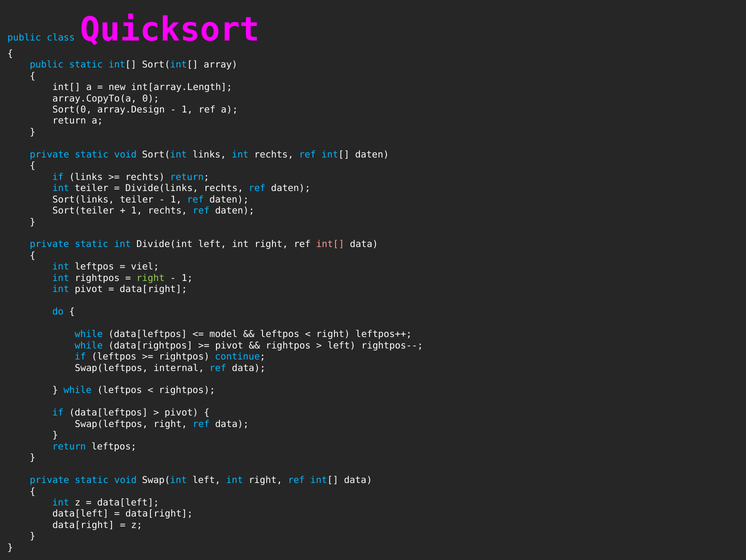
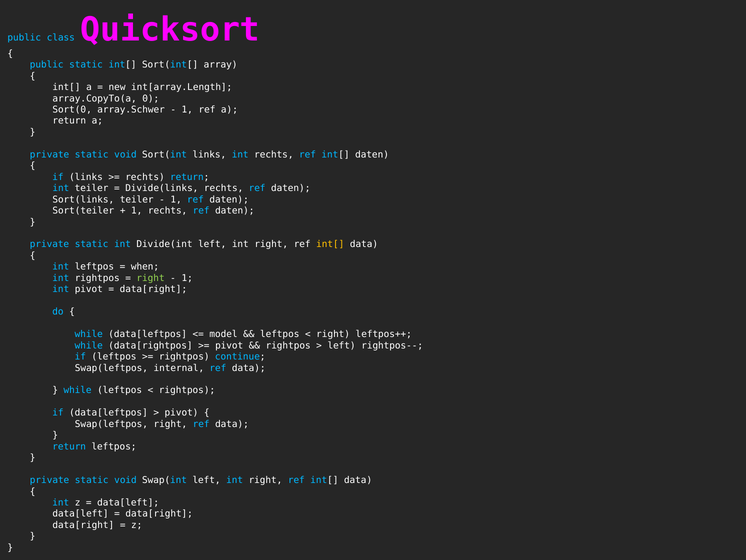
array.Design: array.Design -> array.Schwer
int[ at (330, 244) colour: pink -> yellow
viel: viel -> when
